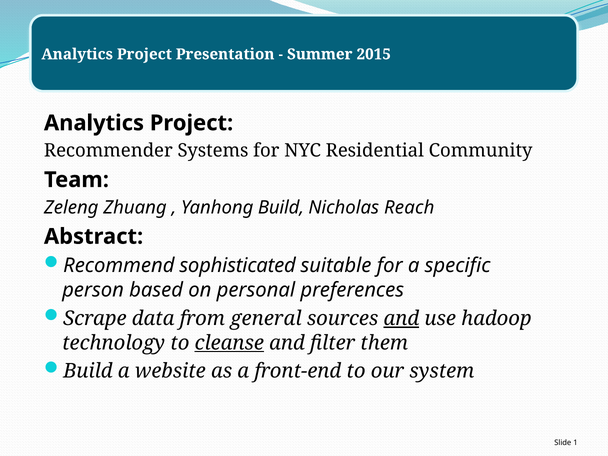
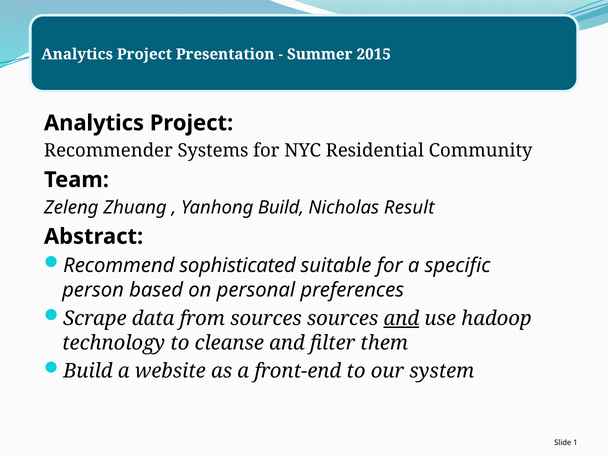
Reach: Reach -> Result
from general: general -> sources
cleanse underline: present -> none
